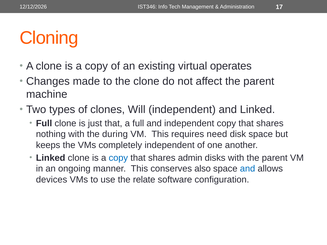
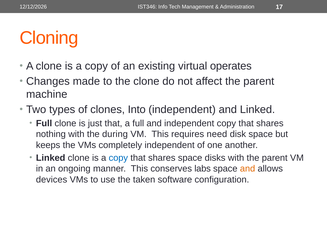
Will: Will -> Into
shares admin: admin -> space
also: also -> labs
and at (248, 169) colour: blue -> orange
relate: relate -> taken
